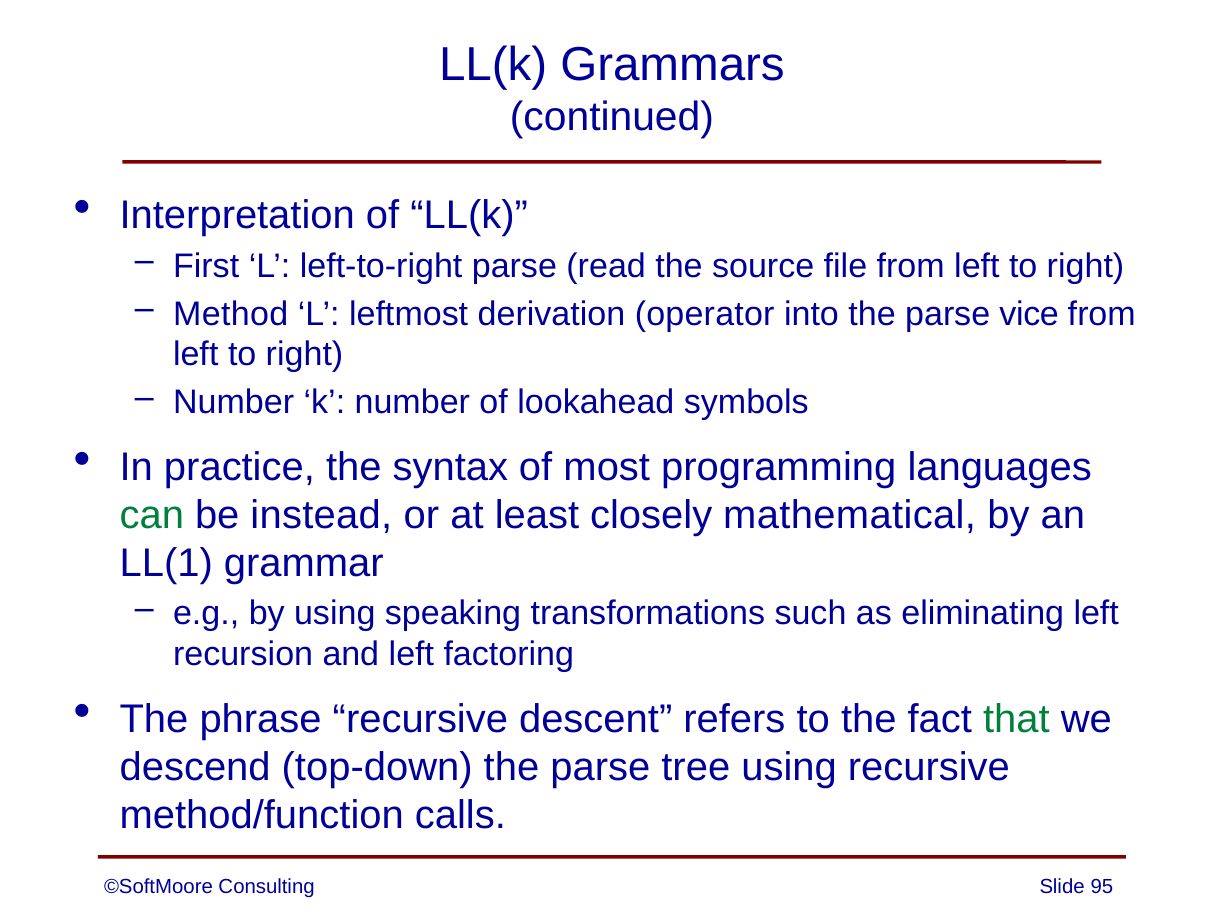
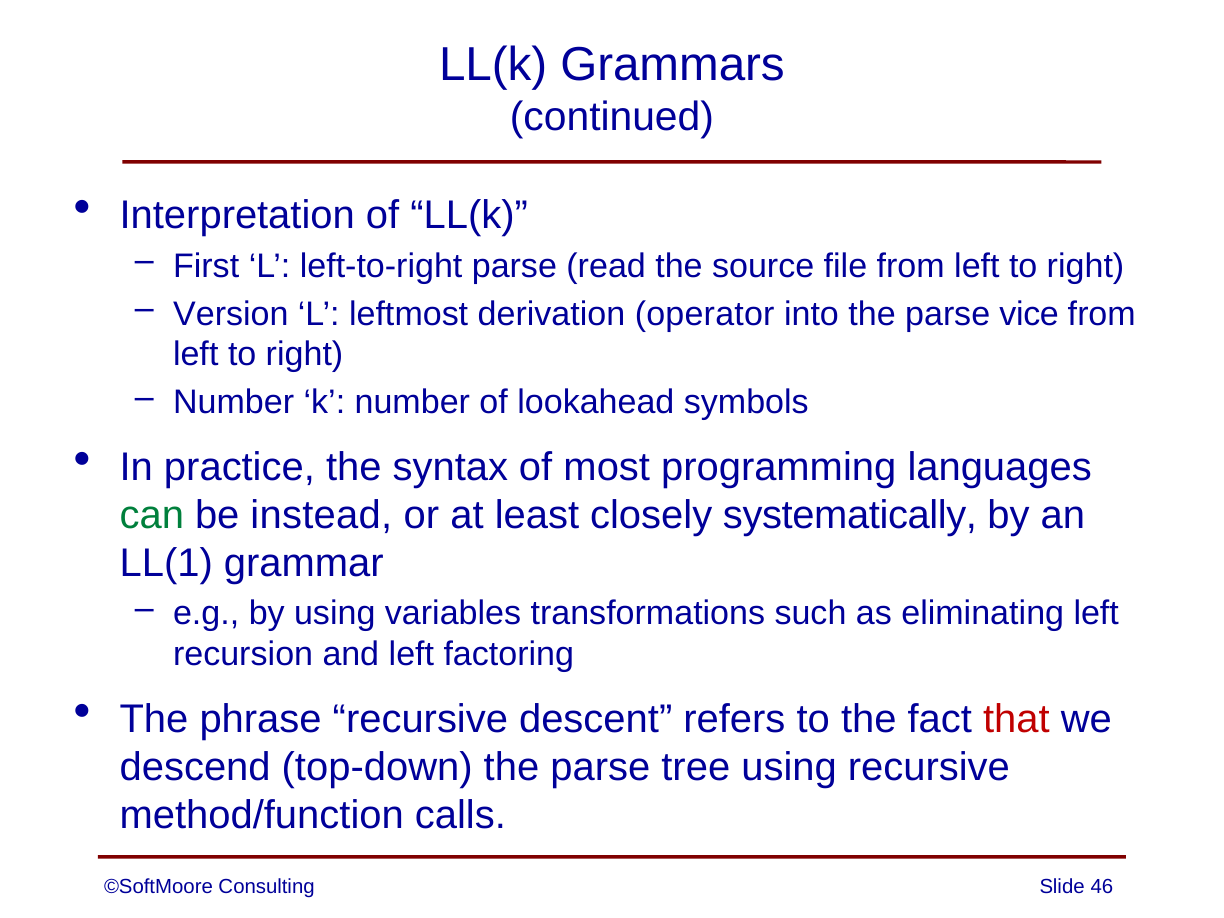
Method: Method -> Version
mathematical: mathematical -> systematically
speaking: speaking -> variables
that colour: green -> red
95: 95 -> 46
